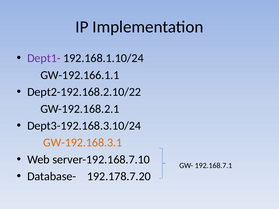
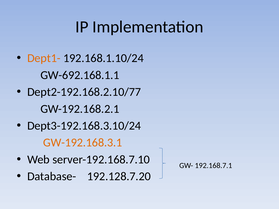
Dept1- colour: purple -> orange
GW-192.166.1.1: GW-192.166.1.1 -> GW-692.168.1.1
Dept2-192.168.2.10/22: Dept2-192.168.2.10/22 -> Dept2-192.168.2.10/77
192.178.7.20: 192.178.7.20 -> 192.128.7.20
